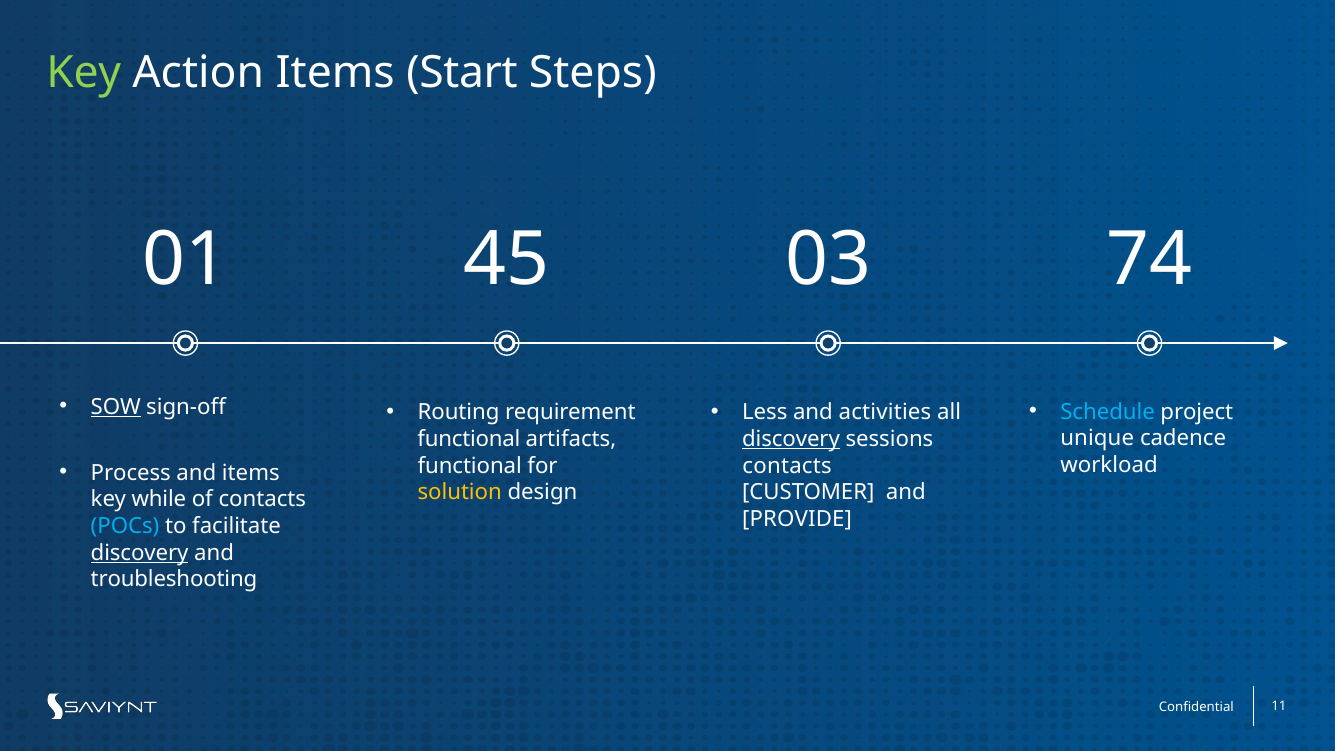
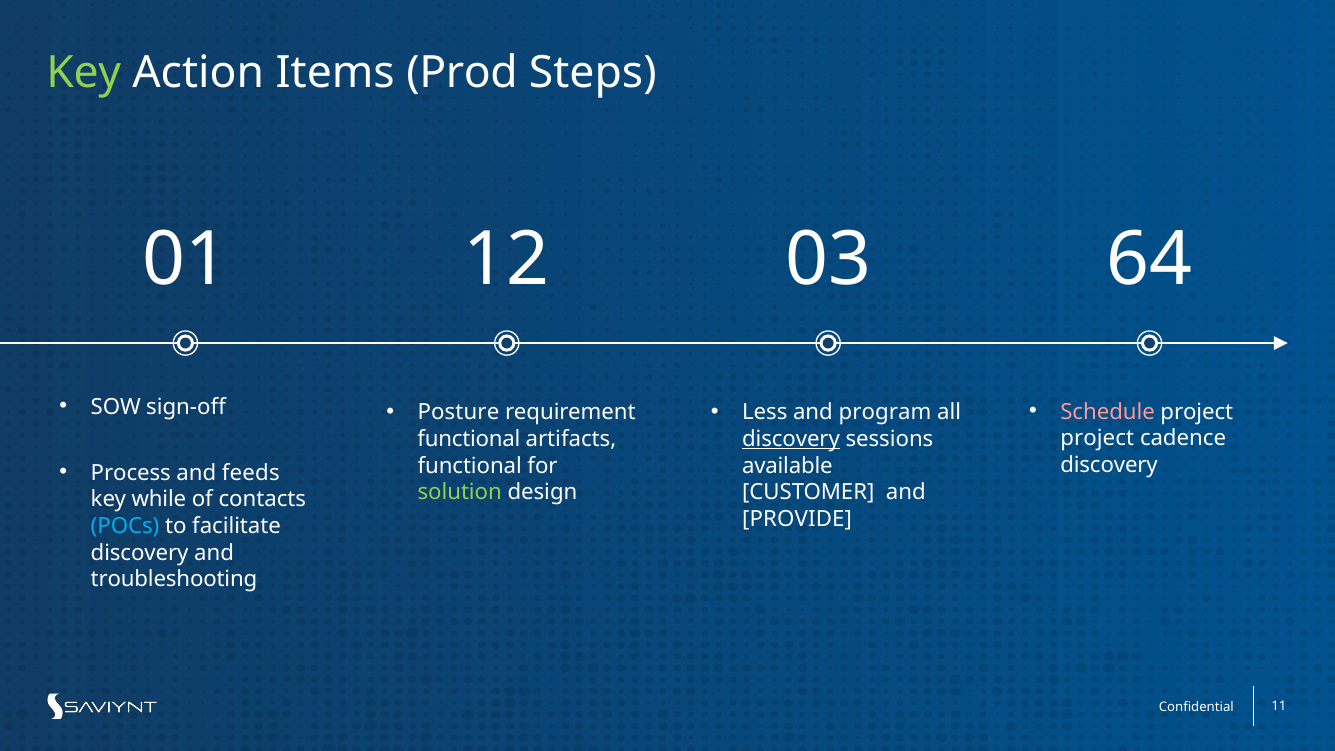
Start: Start -> Prod
45: 45 -> 12
74: 74 -> 64
SOW underline: present -> none
Schedule colour: light blue -> pink
Routing: Routing -> Posture
activities: activities -> program
unique at (1097, 438): unique -> project
workload at (1109, 465): workload -> discovery
contacts at (787, 466): contacts -> available
and items: items -> feeds
solution colour: yellow -> light green
discovery at (140, 553) underline: present -> none
